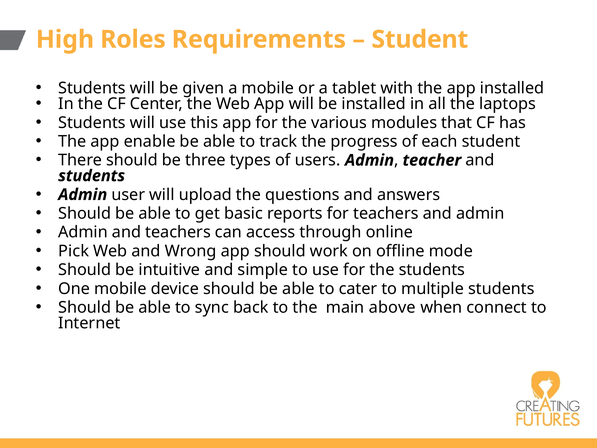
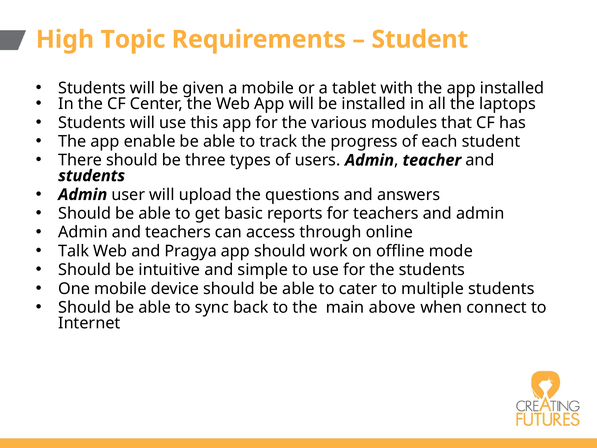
Roles: Roles -> Topic
Pick: Pick -> Talk
Wrong: Wrong -> Pragya
